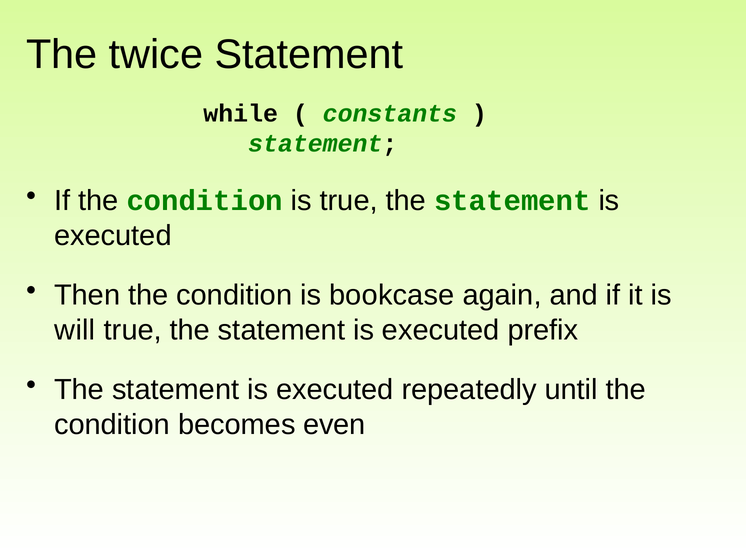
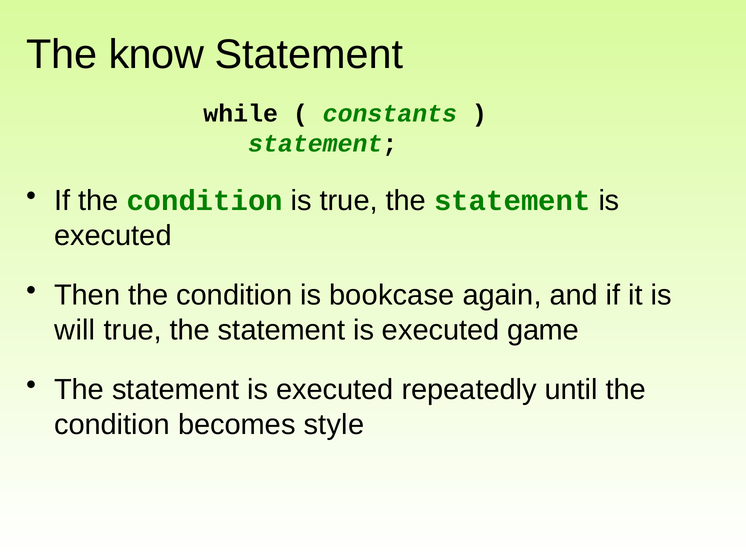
twice: twice -> know
prefix: prefix -> game
even: even -> style
